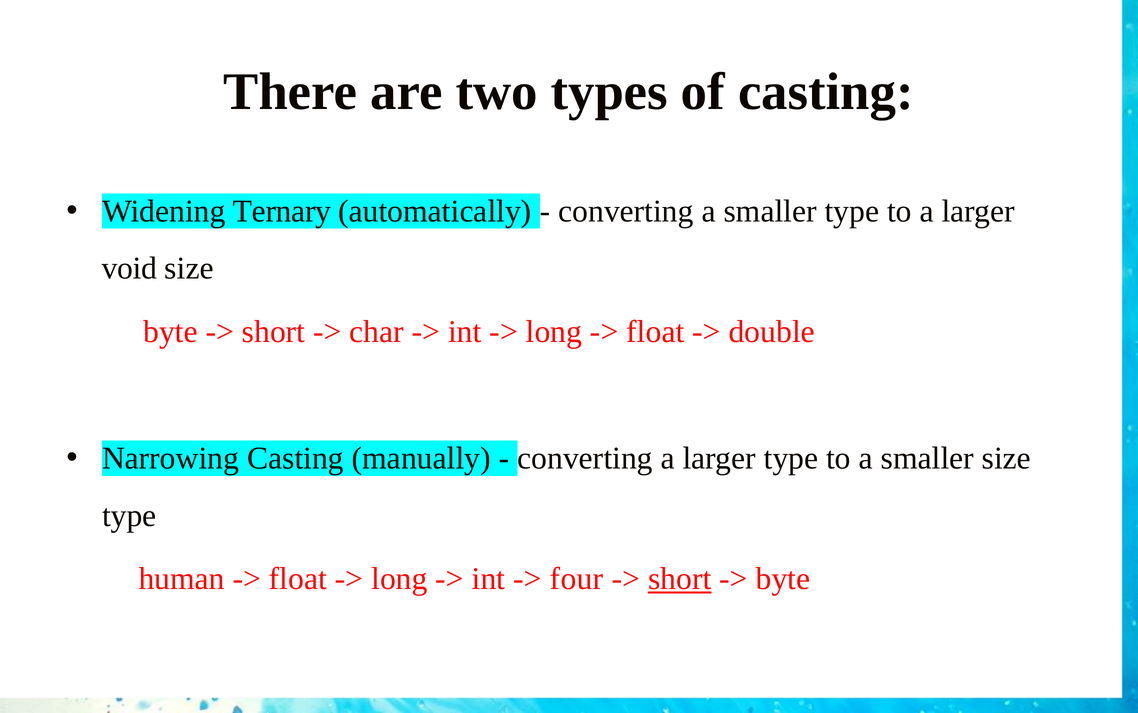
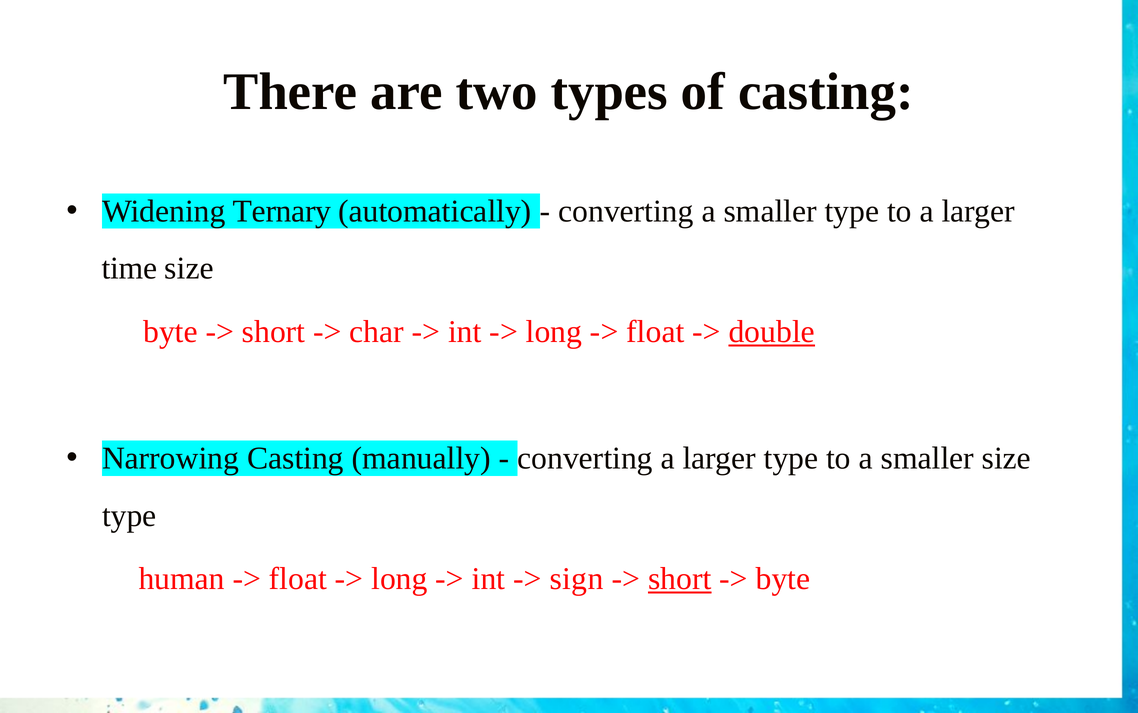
void: void -> time
double underline: none -> present
four: four -> sign
